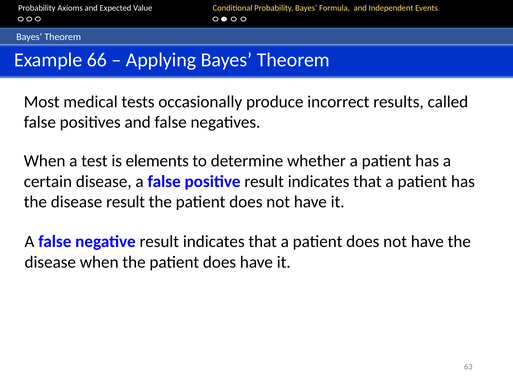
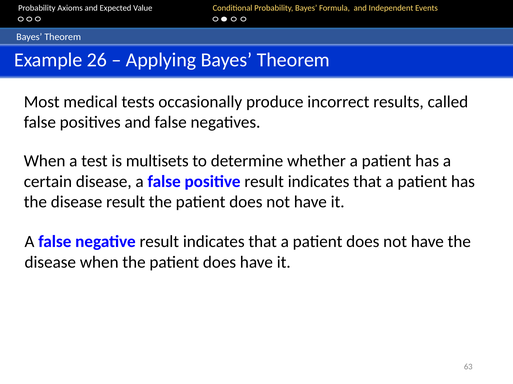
66: 66 -> 26
elements: elements -> multisets
